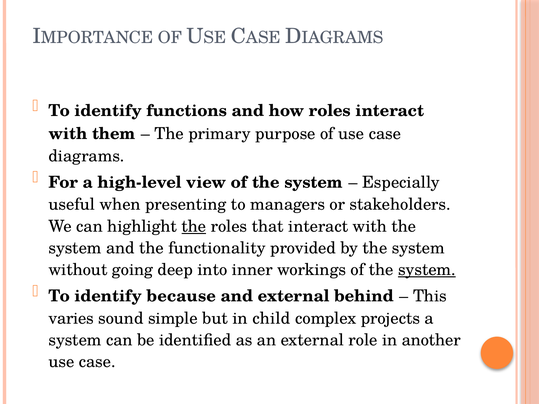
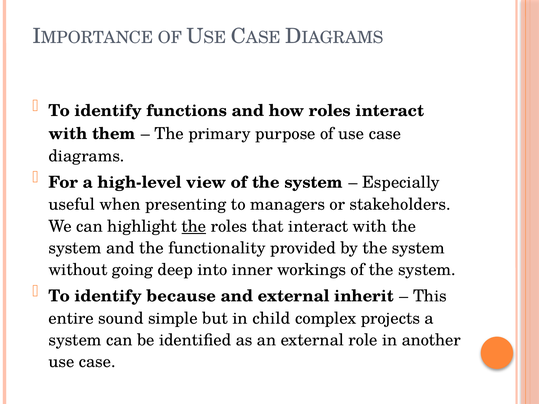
system at (427, 270) underline: present -> none
behind: behind -> inherit
varies: varies -> entire
